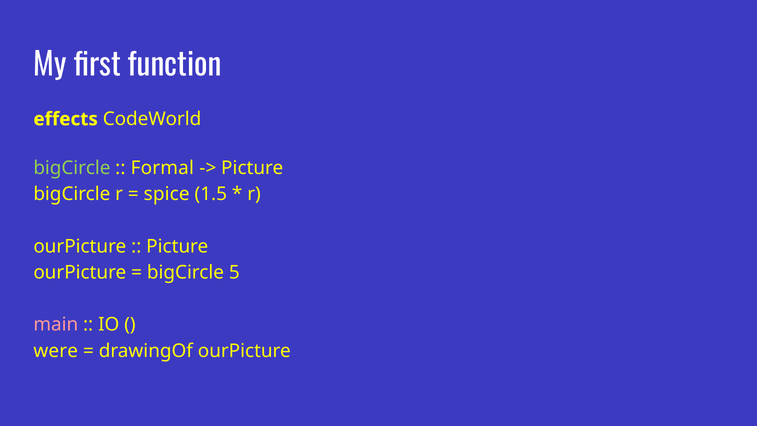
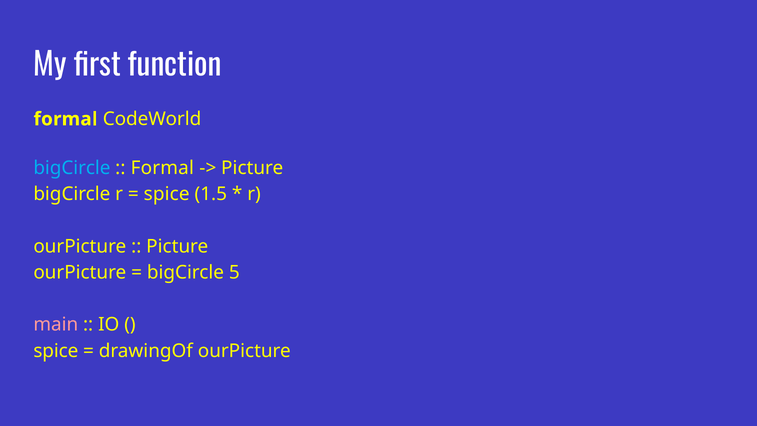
effects at (66, 119): effects -> formal
bigCircle at (72, 168) colour: light green -> light blue
were at (56, 351): were -> spice
